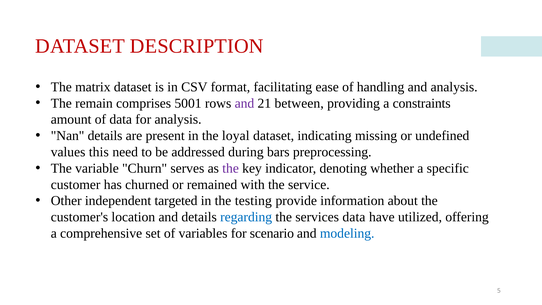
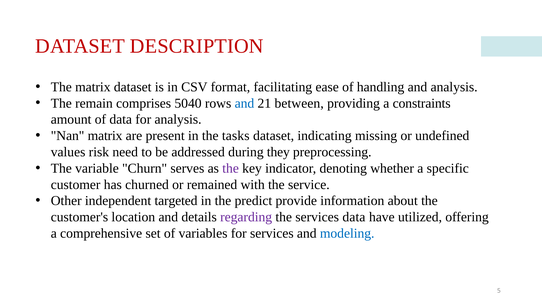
5001: 5001 -> 5040
and at (244, 103) colour: purple -> blue
Nan details: details -> matrix
loyal: loyal -> tasks
this: this -> risk
bars: bars -> they
testing: testing -> predict
regarding colour: blue -> purple
for scenario: scenario -> services
